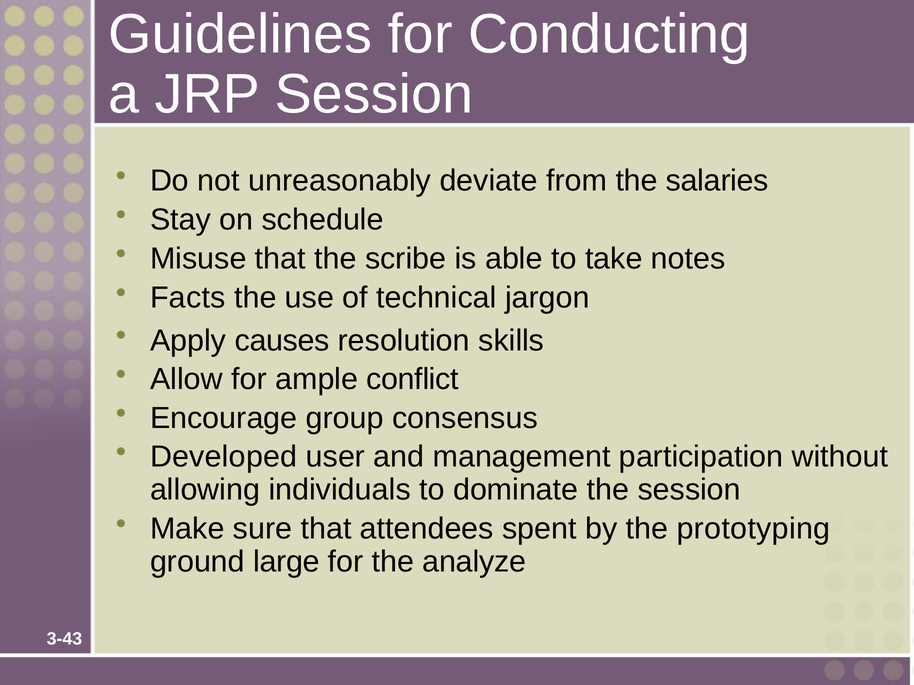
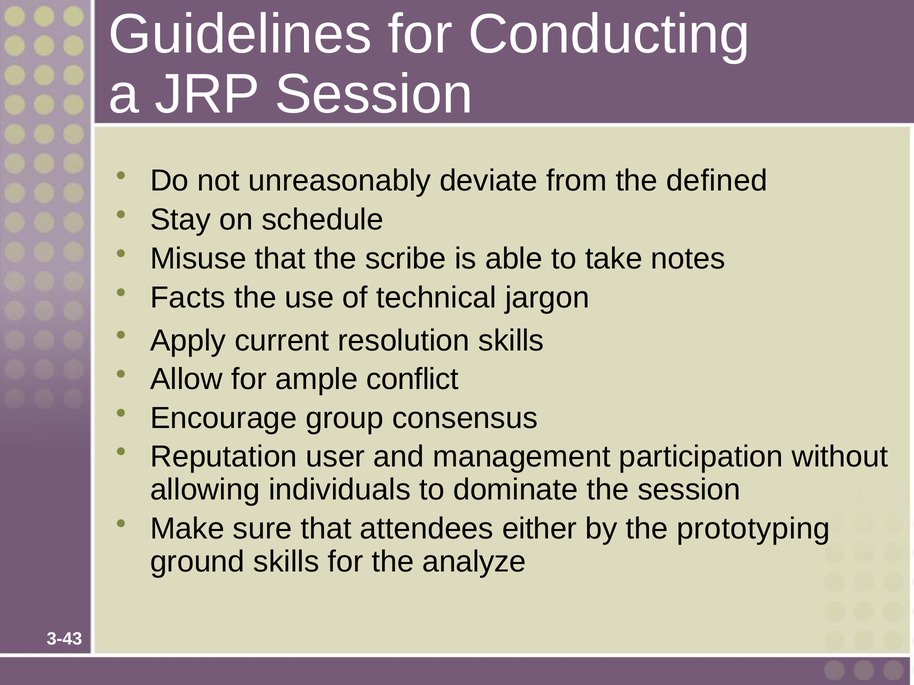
salaries: salaries -> defined
causes: causes -> current
Developed: Developed -> Reputation
spent: spent -> either
ground large: large -> skills
